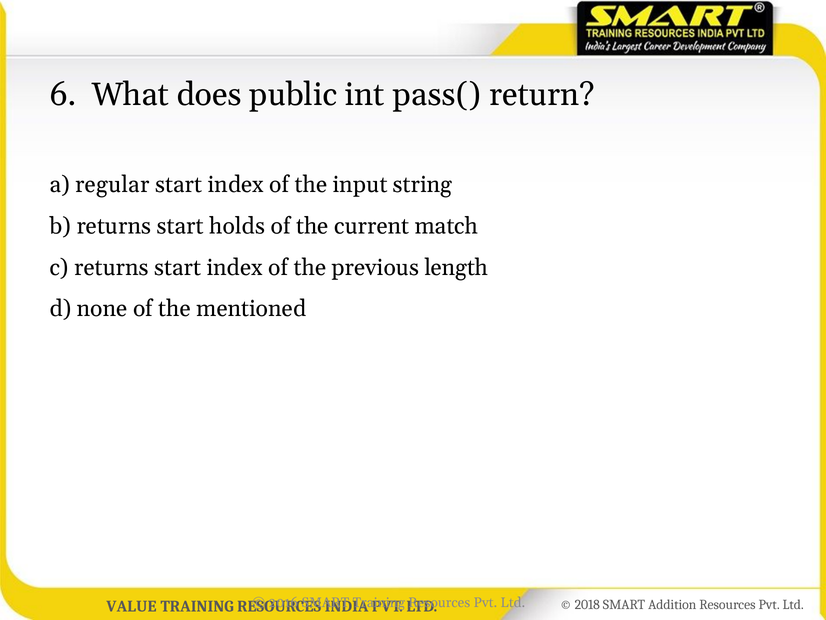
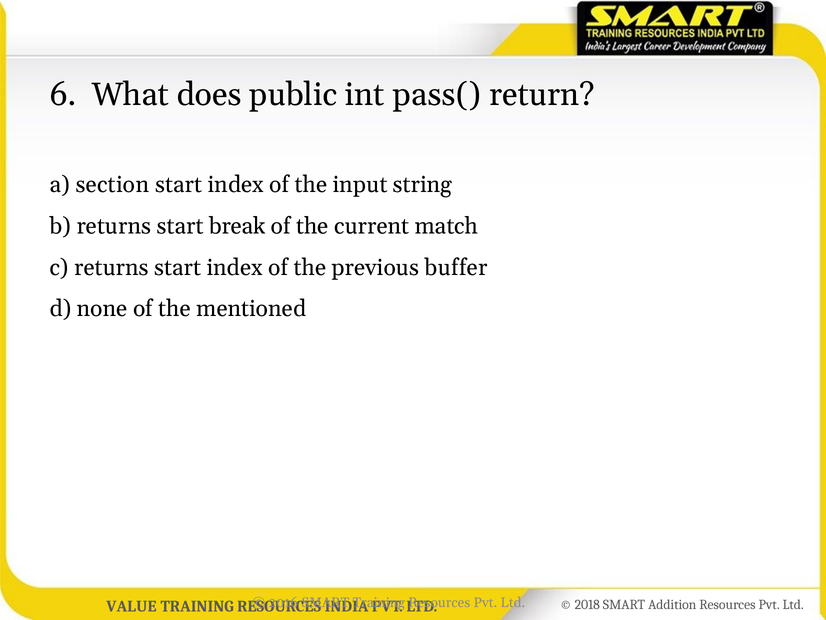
regular: regular -> section
holds: holds -> break
length: length -> buffer
